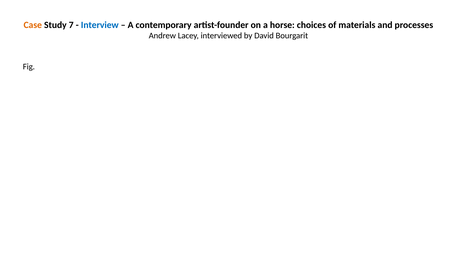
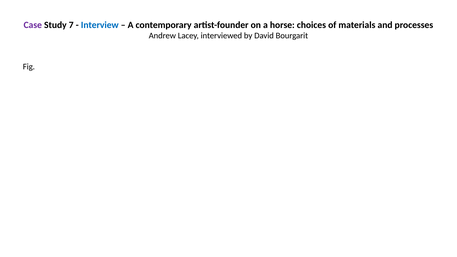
Case colour: orange -> purple
